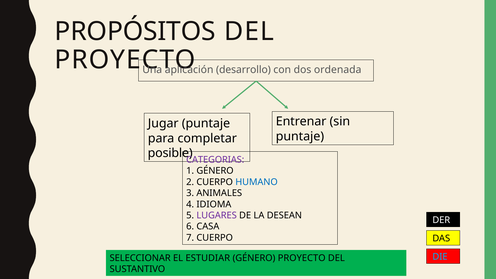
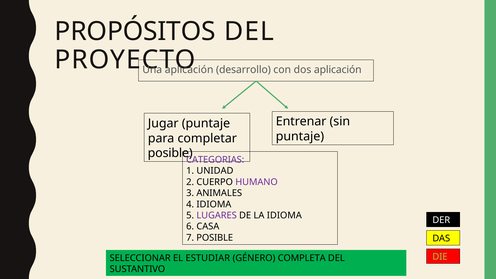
dos ordenada: ordenada -> aplicación
1 GÉNERO: GÉNERO -> UNIDAD
HUMANO colour: blue -> purple
LA DESEAN: DESEAN -> IDIOMA
7 CUERPO: CUERPO -> POSIBLE
DIE colour: light blue -> light green
GÉNERO PROYECTO: PROYECTO -> COMPLETA
